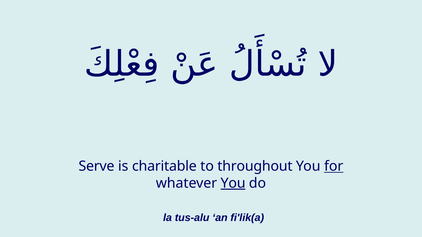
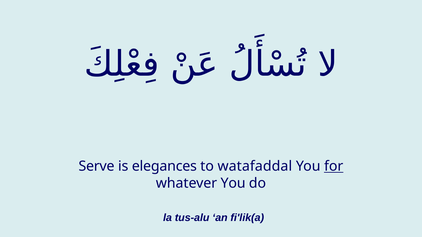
charitable: charitable -> elegances
throughout: throughout -> watafaddal
You at (233, 183) underline: present -> none
